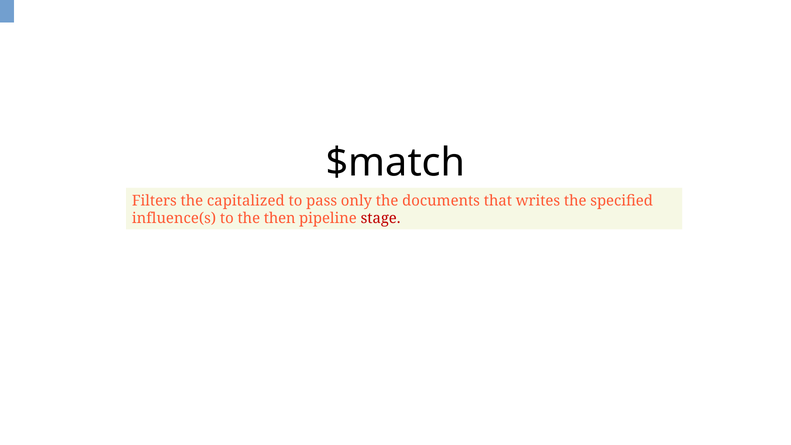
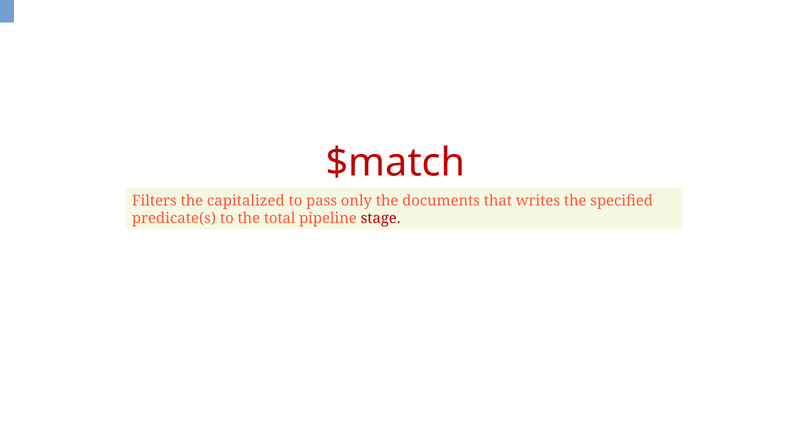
$match colour: black -> red
influence(s: influence(s -> predicate(s
then: then -> total
